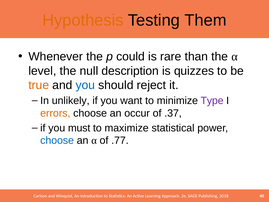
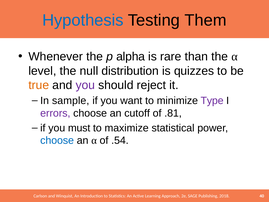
Hypothesis colour: orange -> blue
could: could -> alpha
description: description -> distribution
you at (85, 85) colour: blue -> purple
unlikely: unlikely -> sample
errors colour: orange -> purple
occur: occur -> cutoff
.37: .37 -> .81
.77: .77 -> .54
